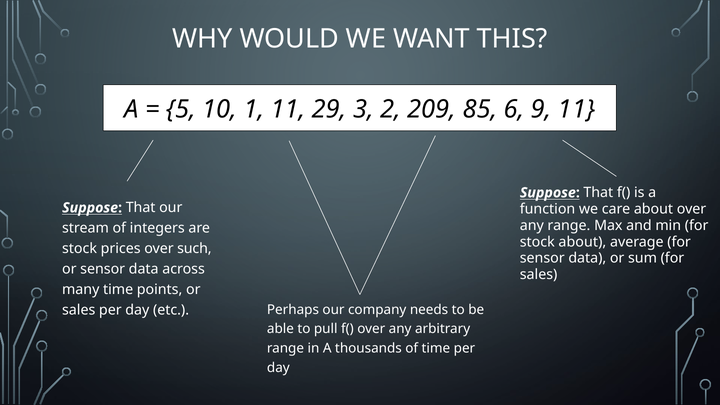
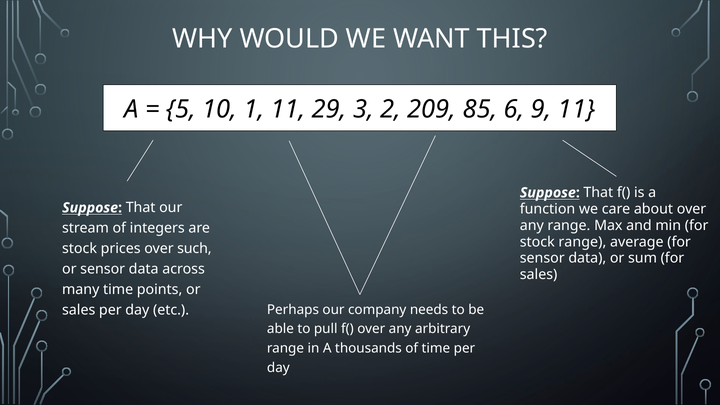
stock about: about -> range
